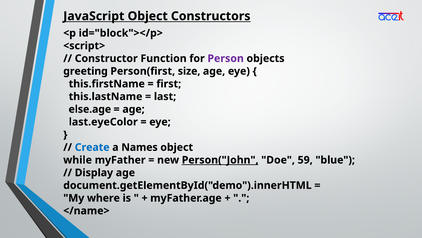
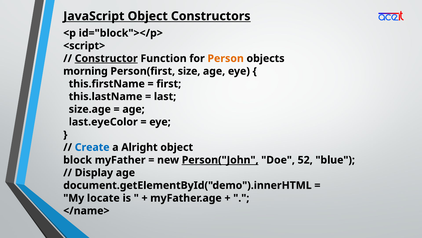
Constructor underline: none -> present
Person colour: purple -> orange
greeting: greeting -> morning
else.age: else.age -> size.age
Names: Names -> Alright
while: while -> block
59: 59 -> 52
where: where -> locate
